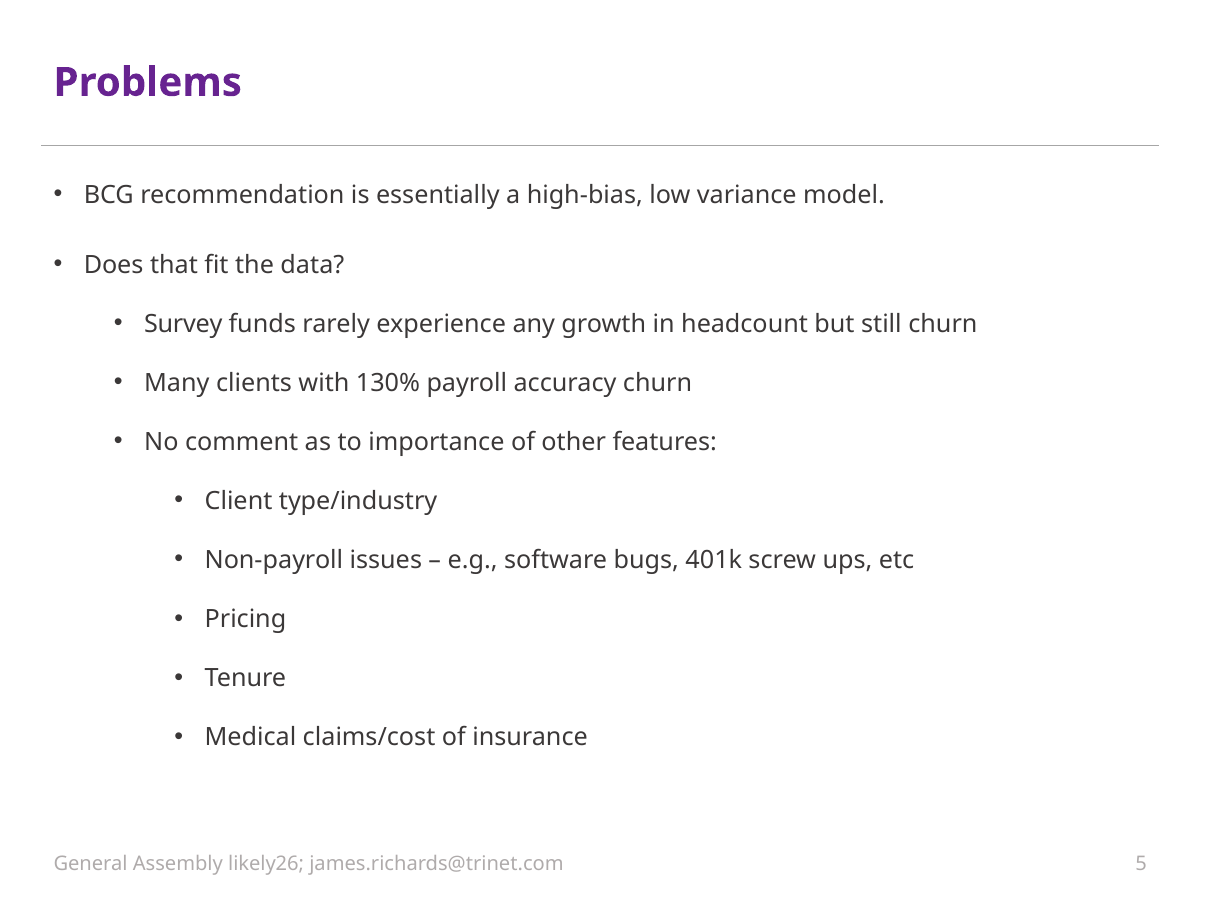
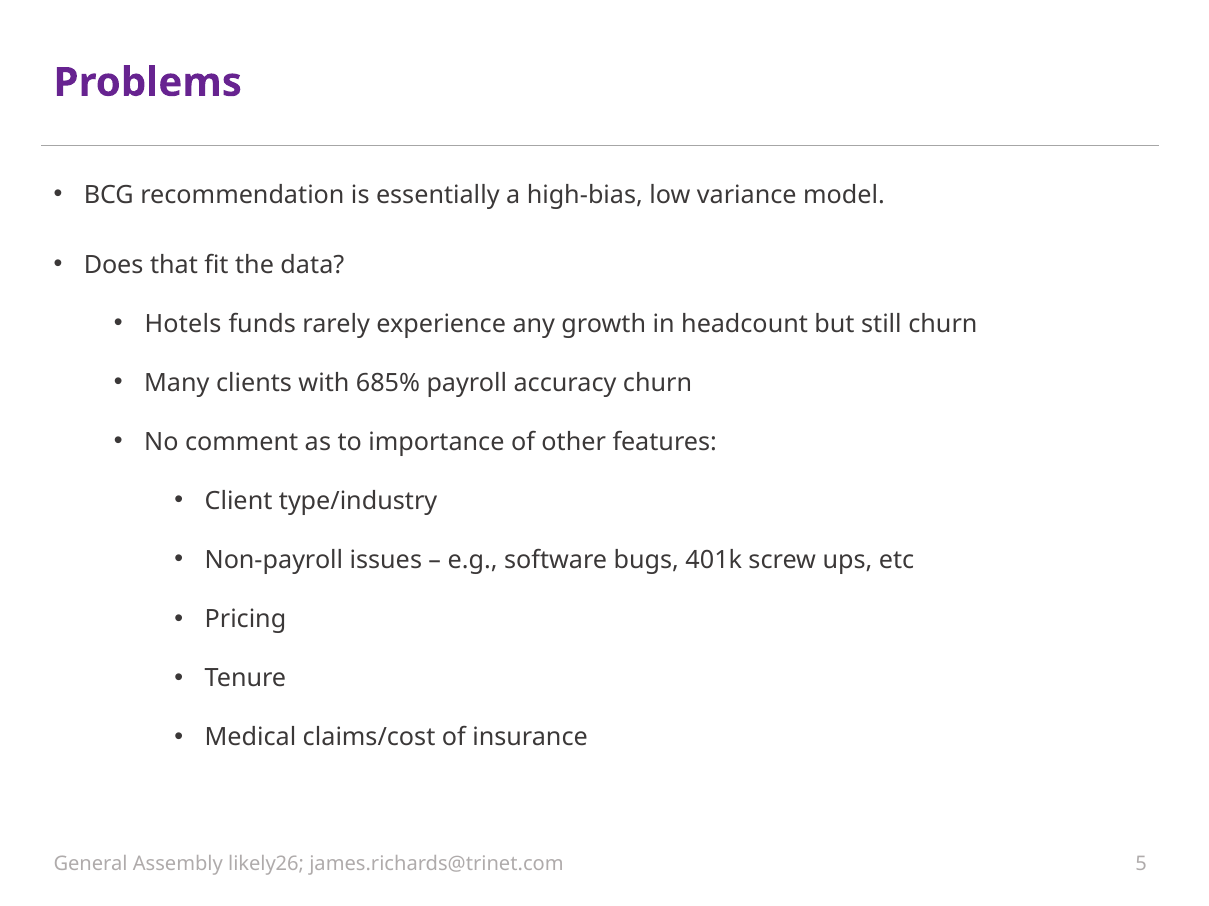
Survey: Survey -> Hotels
130%: 130% -> 685%
